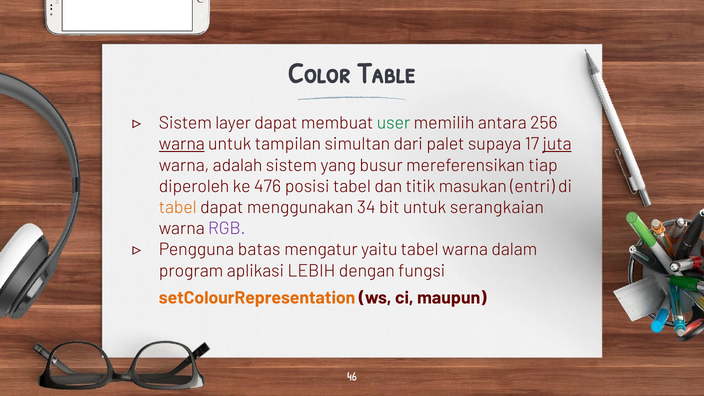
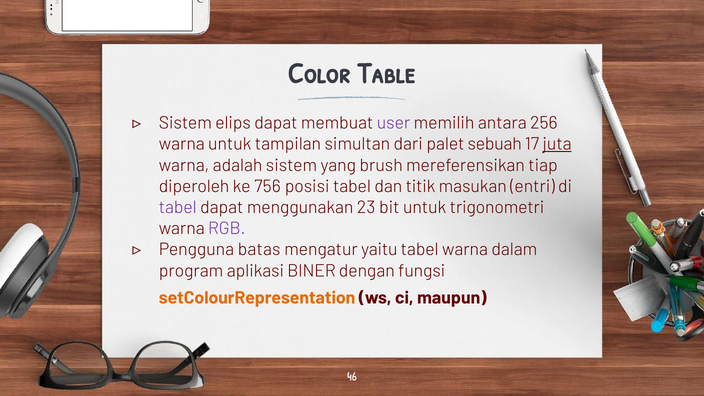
layer: layer -> elips
user colour: green -> purple
warna at (182, 144) underline: present -> none
supaya: supaya -> sebuah
busur: busur -> brush
476: 476 -> 756
tabel at (178, 207) colour: orange -> purple
34: 34 -> 23
serangkaian: serangkaian -> trigonometri
LEBIH: LEBIH -> BINER
